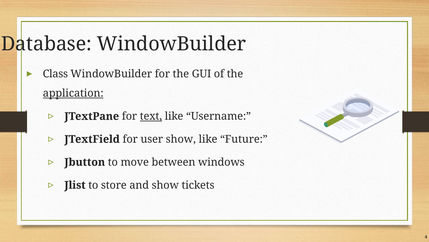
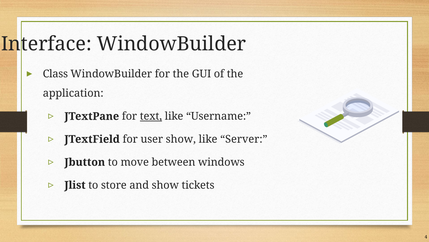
Database: Database -> Interface
application underline: present -> none
Future: Future -> Server
